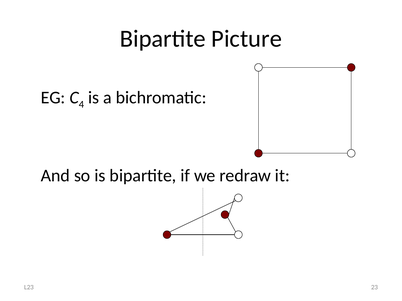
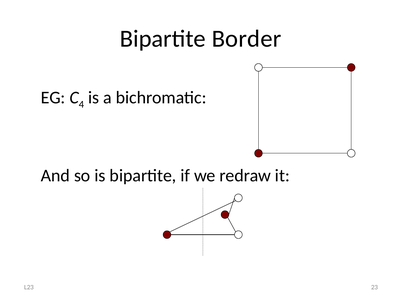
Picture: Picture -> Border
